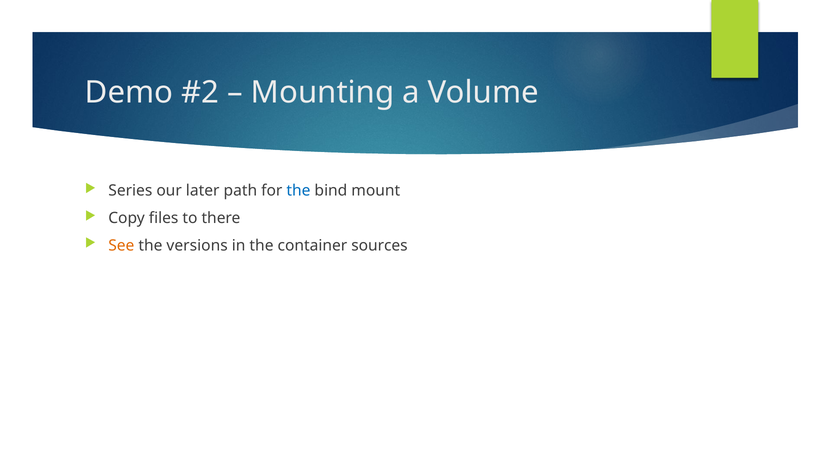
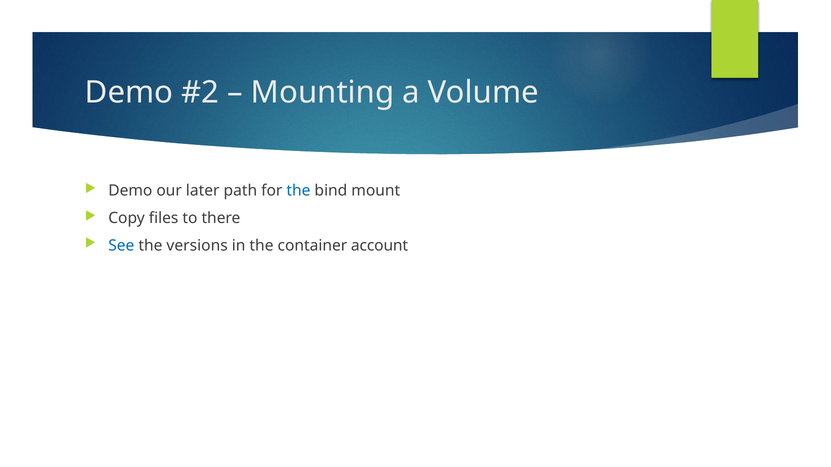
Series at (130, 191): Series -> Demo
See colour: orange -> blue
sources: sources -> account
